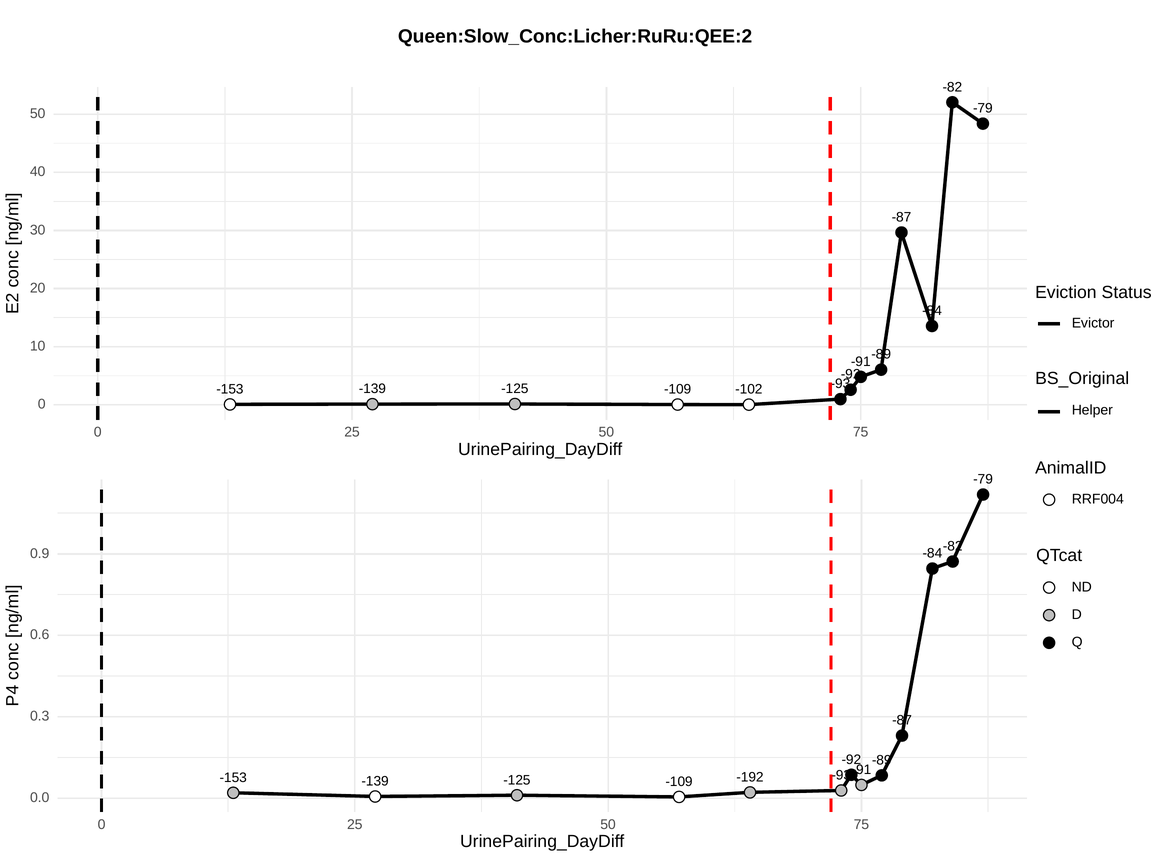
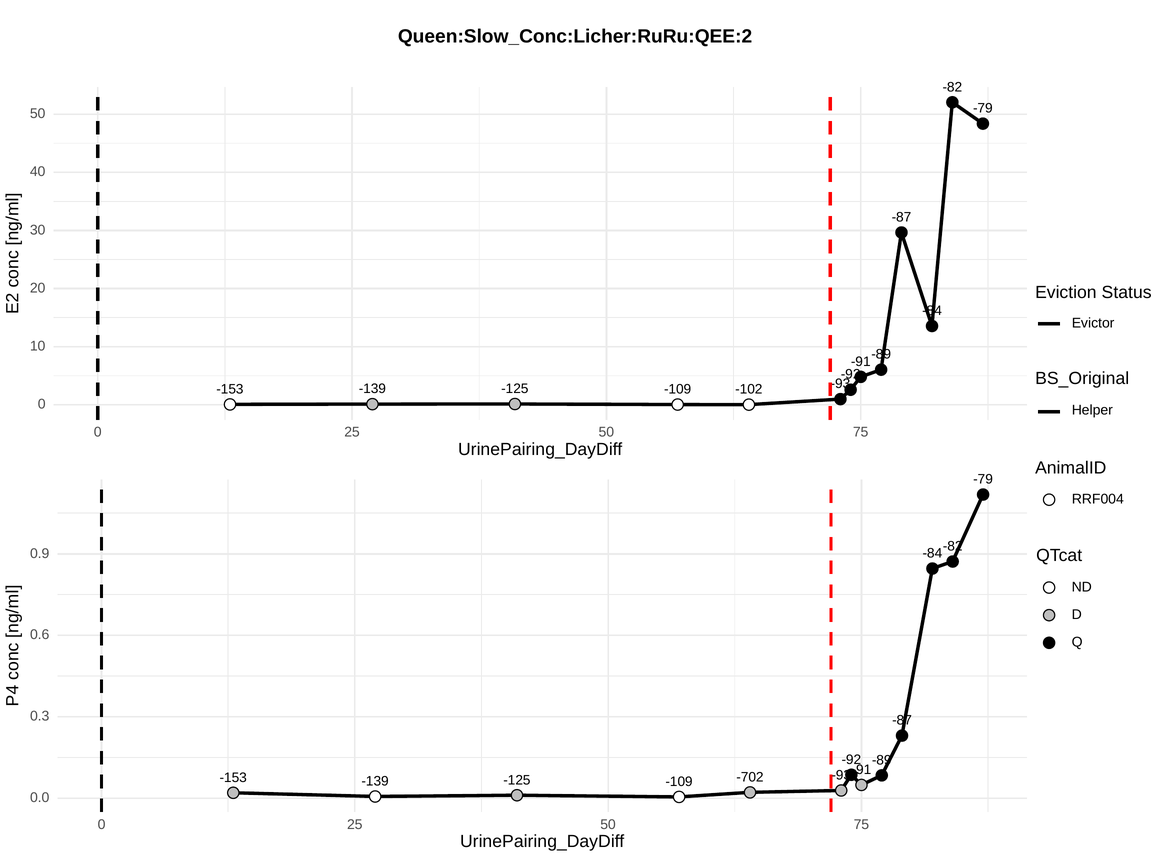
-192: -192 -> -702
